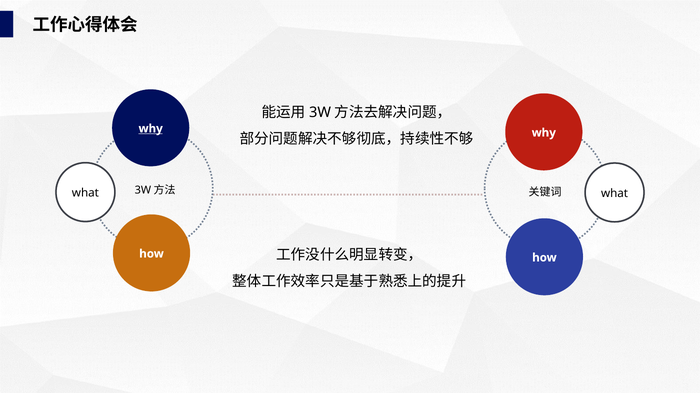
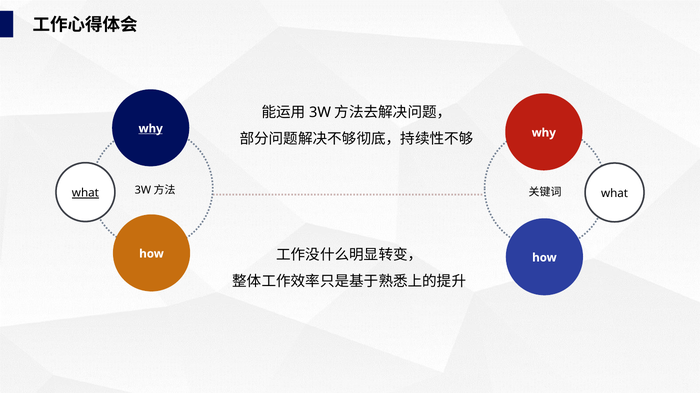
what at (85, 193) underline: none -> present
